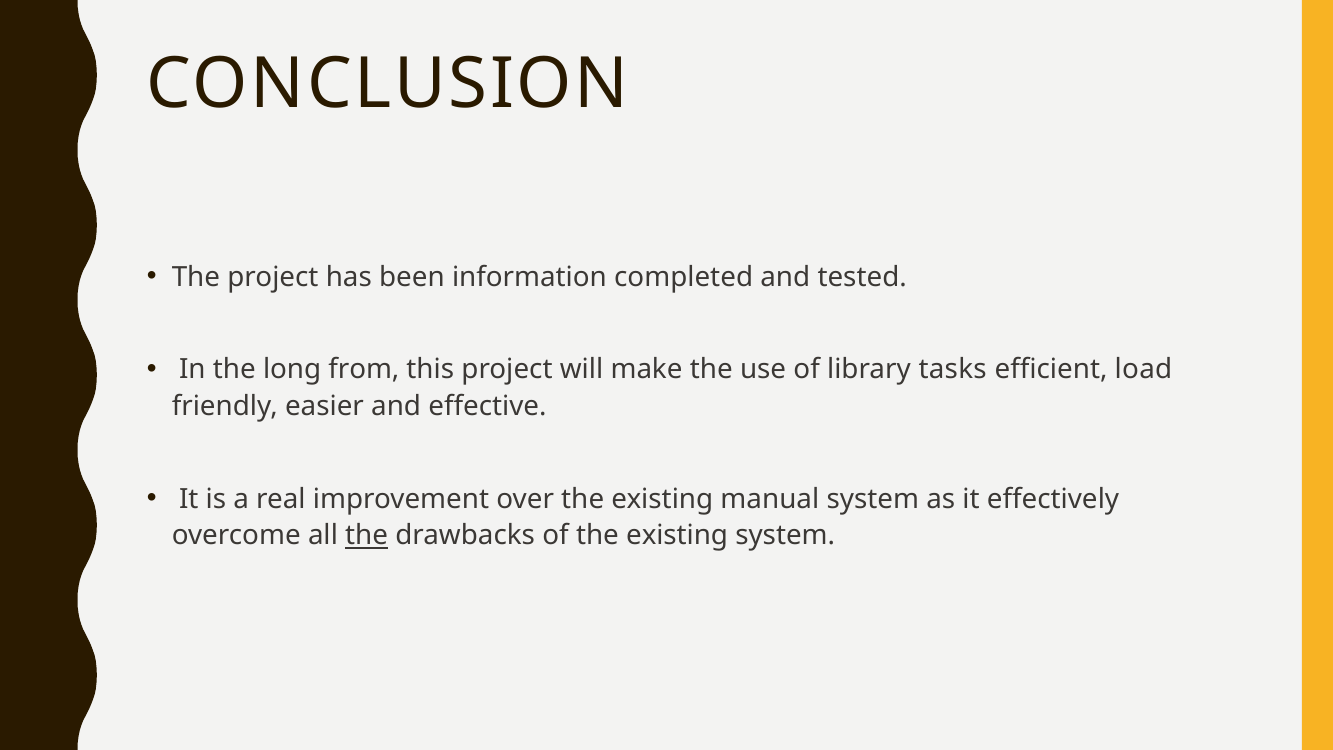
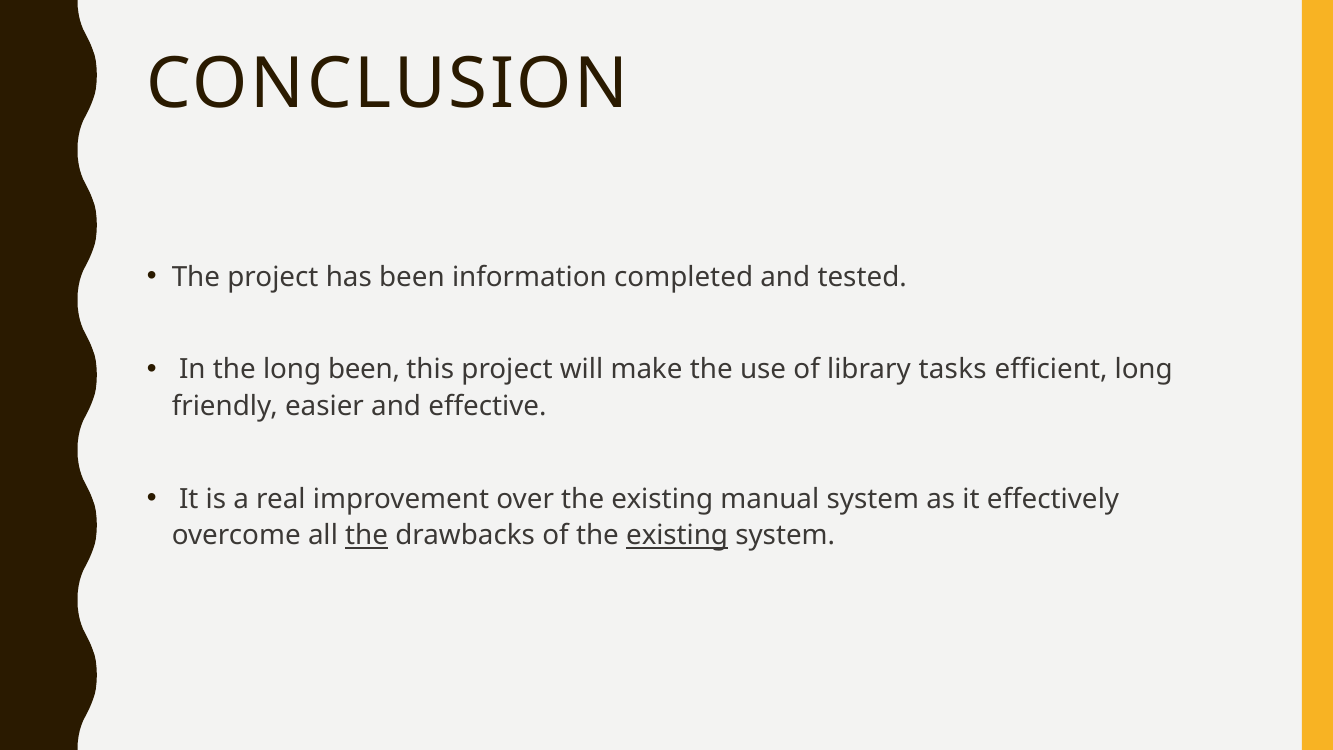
long from: from -> been
efficient load: load -> long
existing at (677, 536) underline: none -> present
